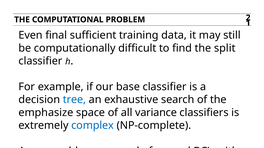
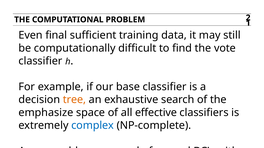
split: split -> vote
tree colour: blue -> orange
variance: variance -> effective
